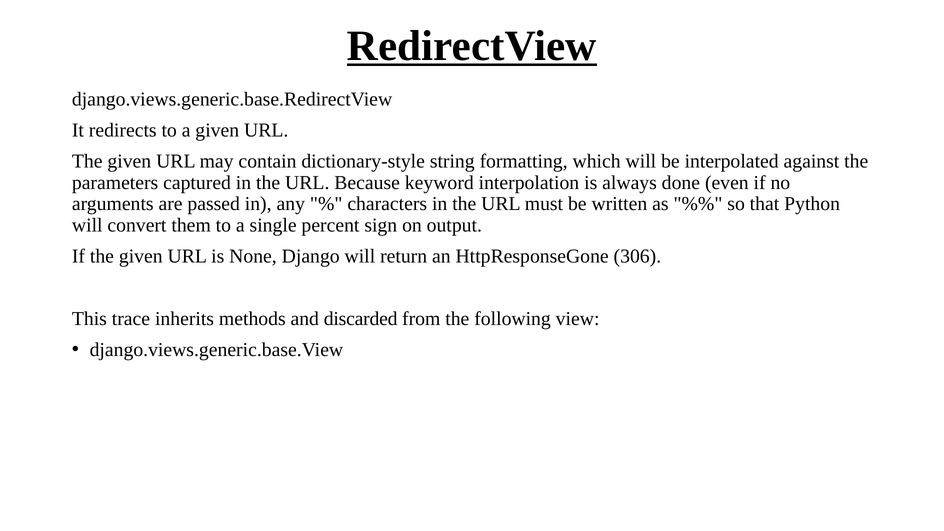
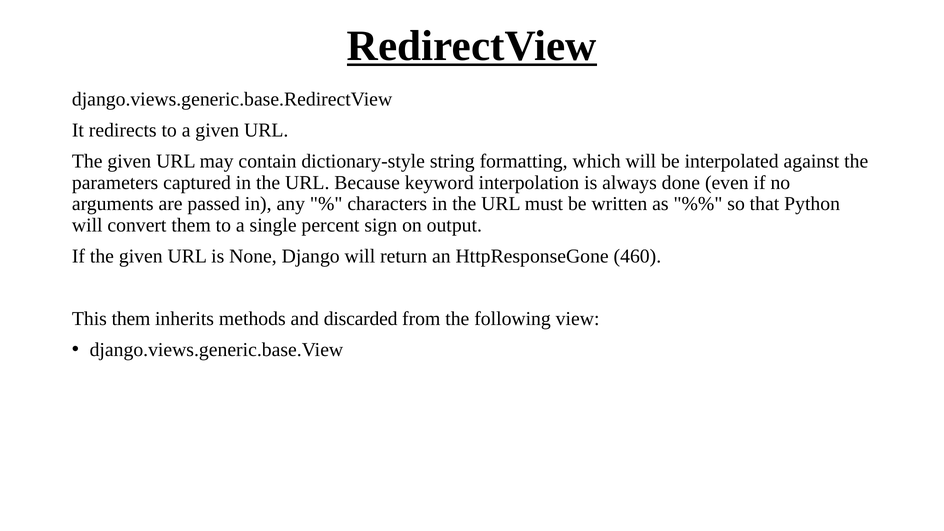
306: 306 -> 460
This trace: trace -> them
